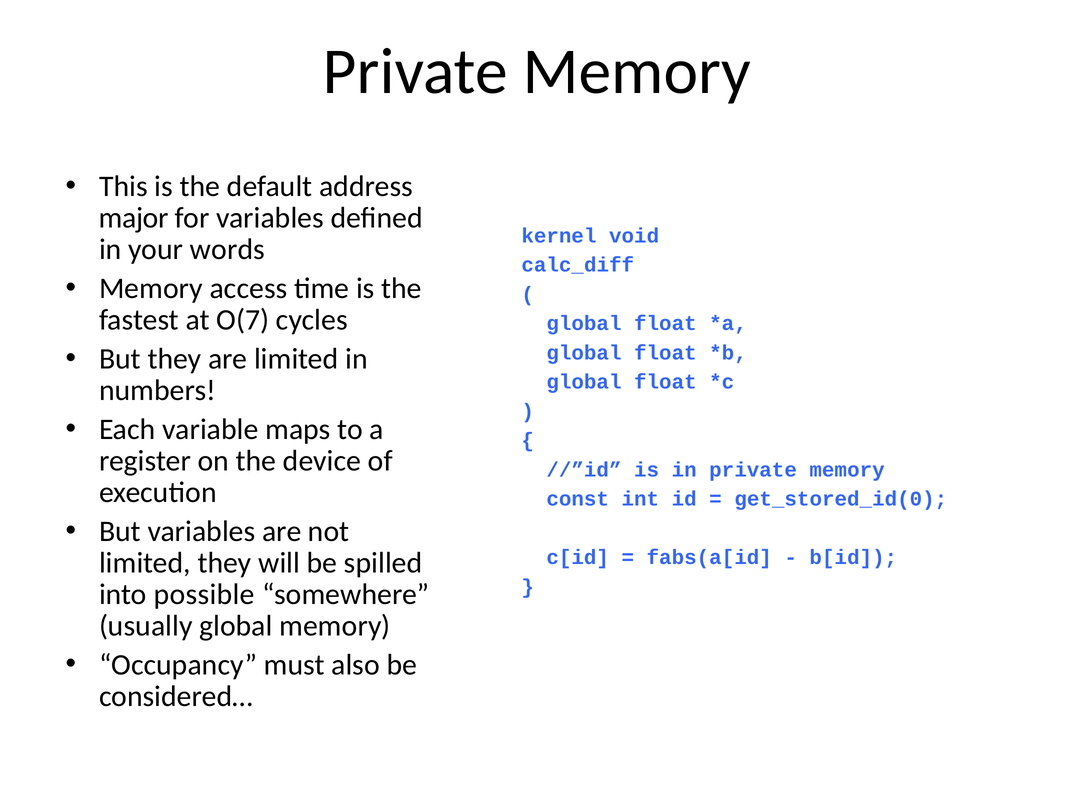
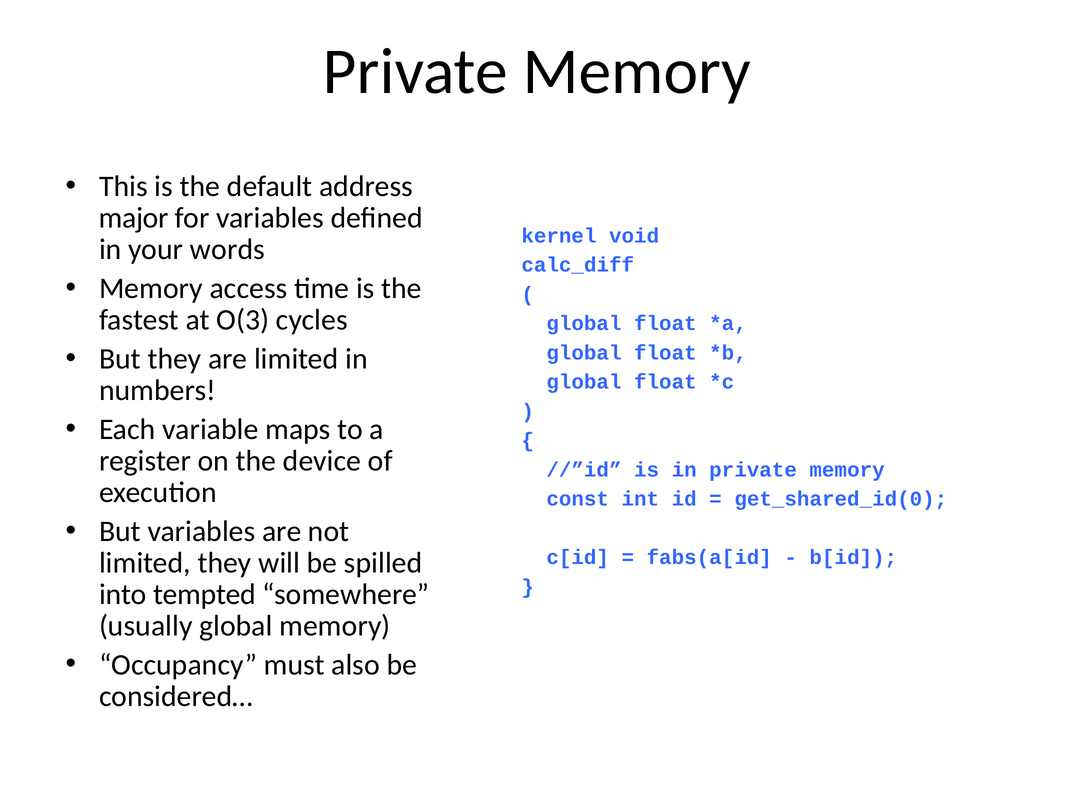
O(7: O(7 -> O(3
get_stored_id(0: get_stored_id(0 -> get_shared_id(0
possible: possible -> tempted
